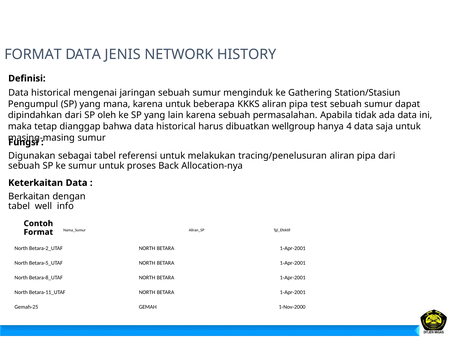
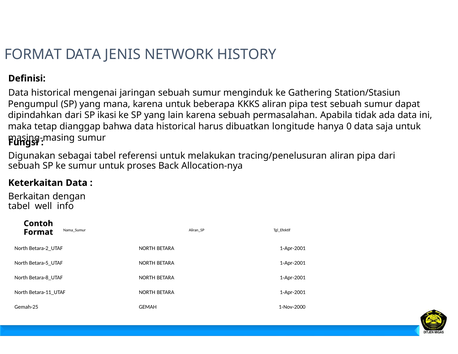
oleh: oleh -> ikasi
wellgroup: wellgroup -> longitude
4: 4 -> 0
